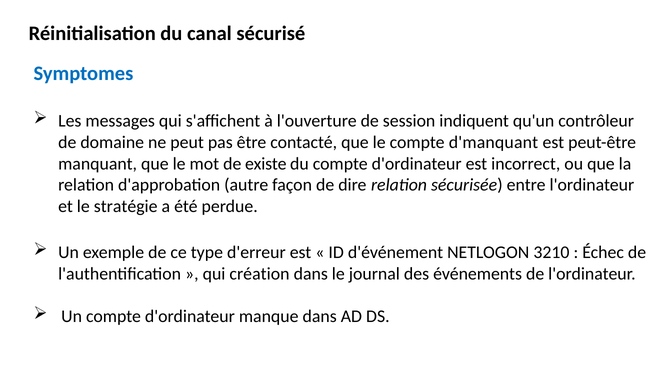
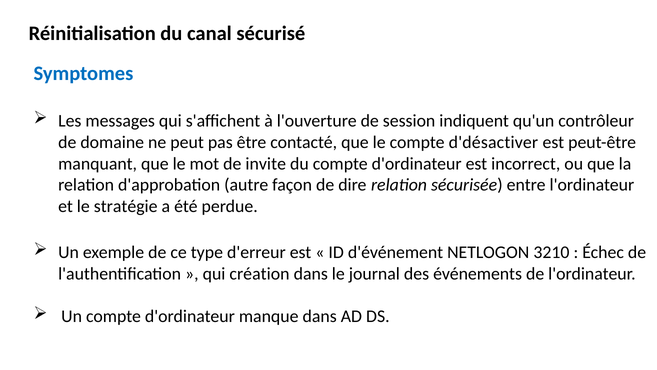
d'manquant: d'manquant -> d'désactiver
existe: existe -> invite
